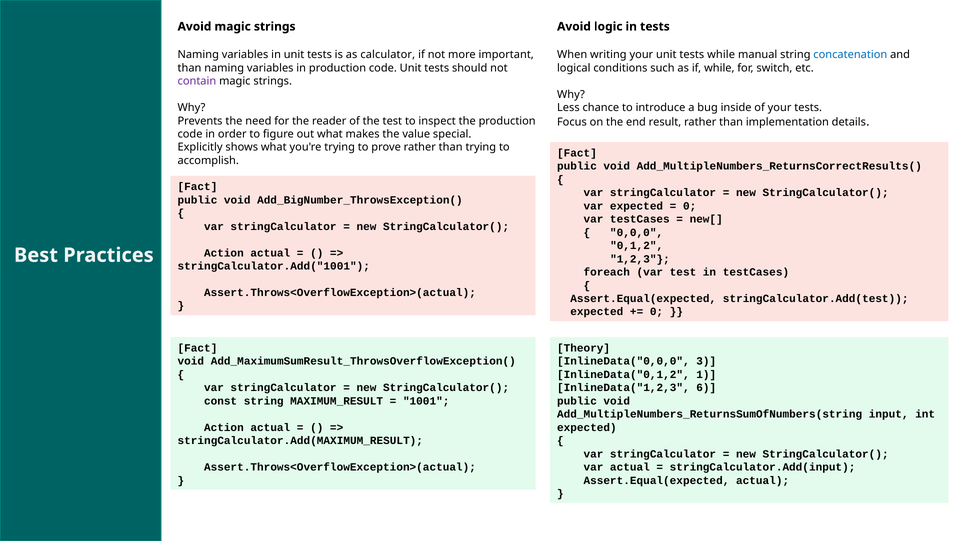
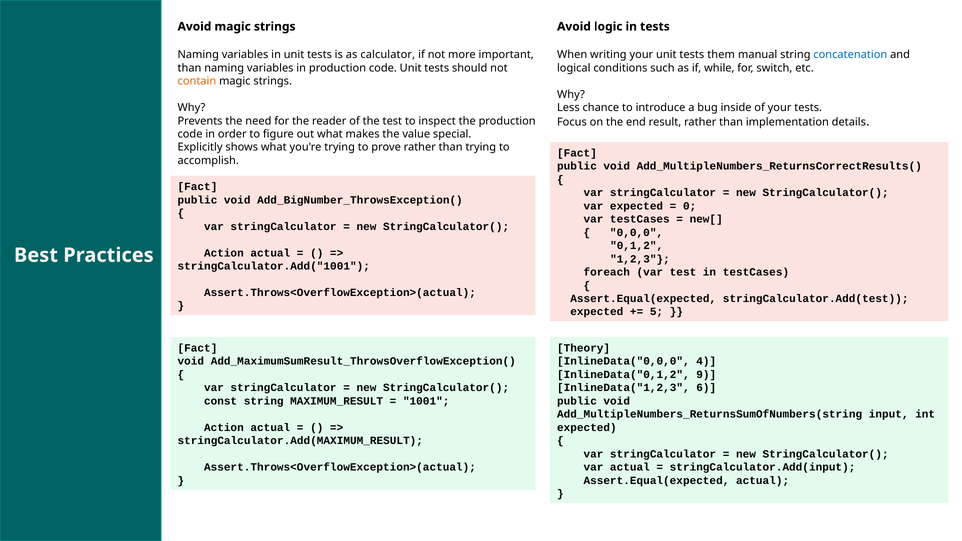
tests while: while -> them
contain colour: purple -> orange
0 at (656, 312): 0 -> 5
3: 3 -> 4
1: 1 -> 9
